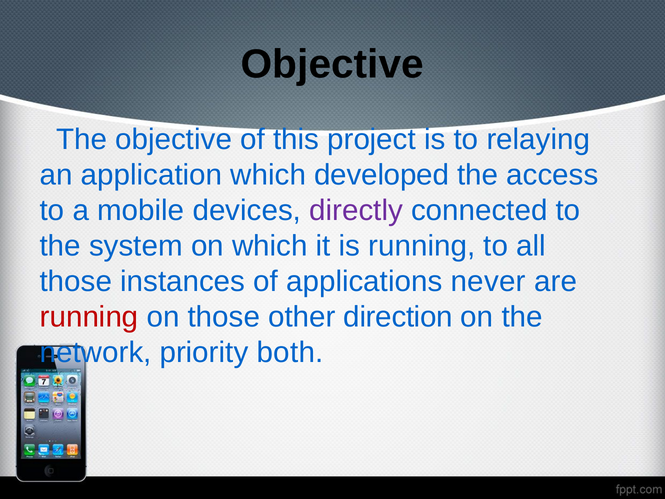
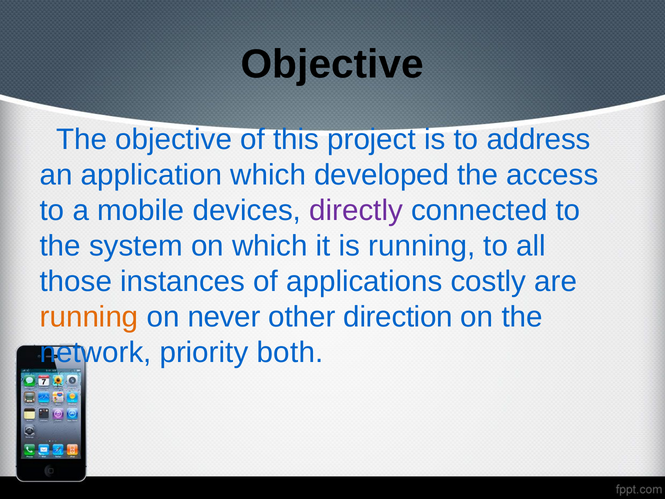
relaying: relaying -> address
never: never -> costly
running at (89, 317) colour: red -> orange
on those: those -> never
